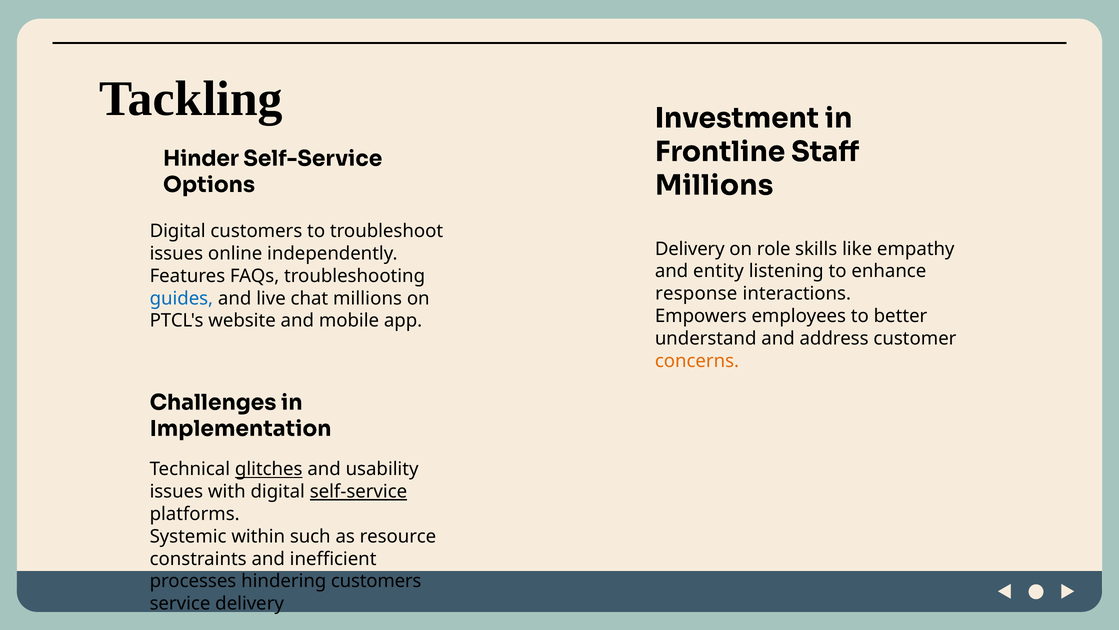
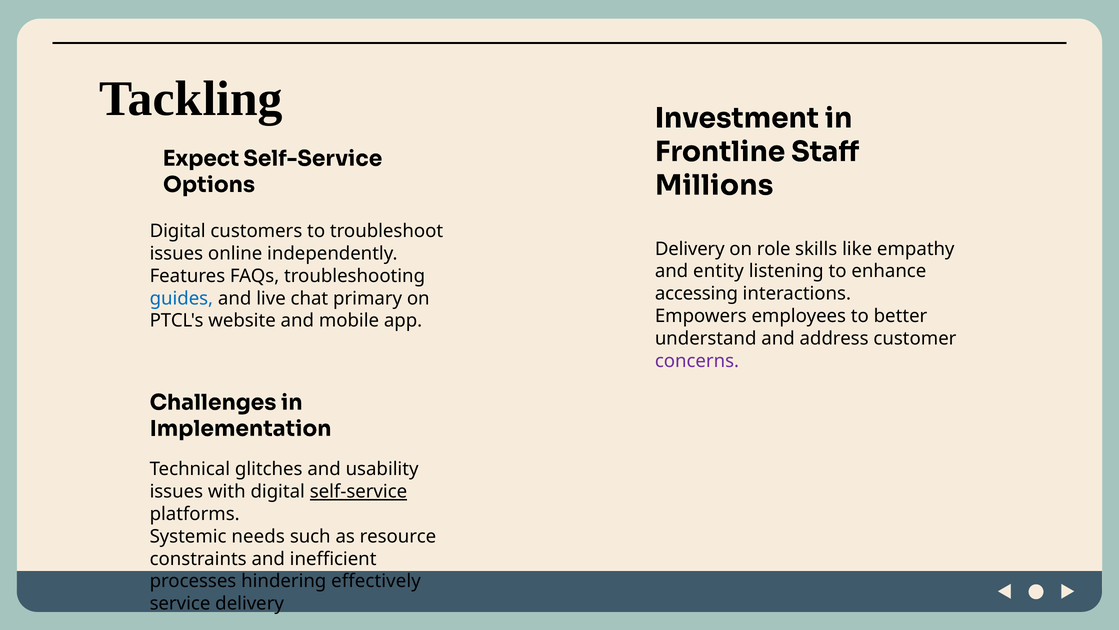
Hinder: Hinder -> Expect
response: response -> accessing
chat millions: millions -> primary
concerns colour: orange -> purple
glitches underline: present -> none
within: within -> needs
hindering customers: customers -> effectively
